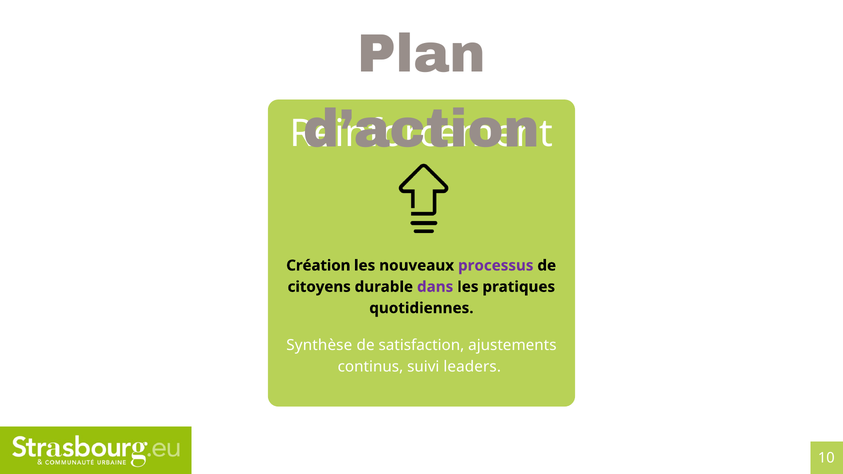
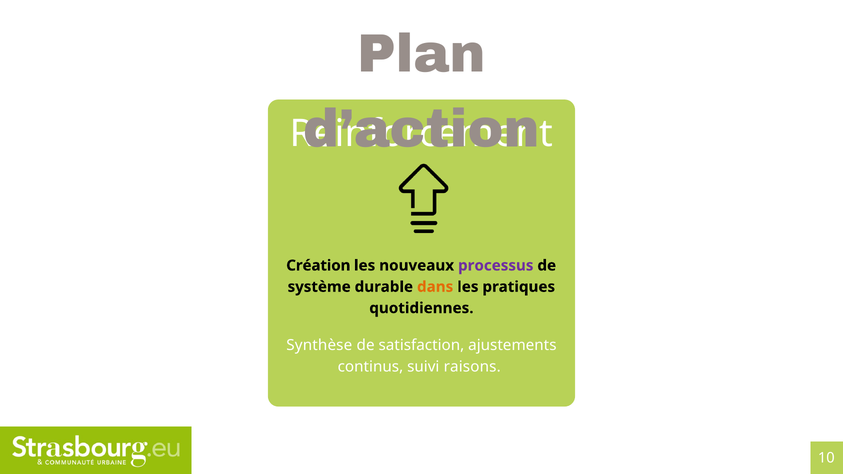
citoyens: citoyens -> système
dans colour: purple -> orange
leaders: leaders -> raisons
